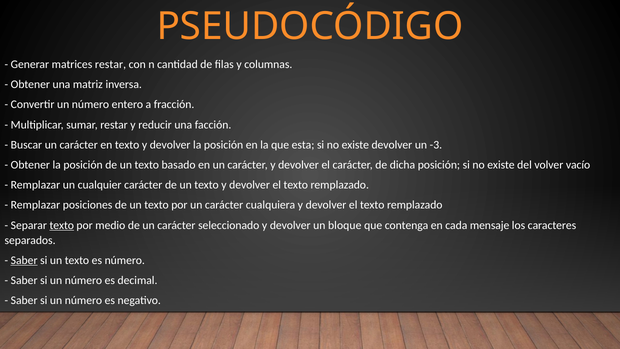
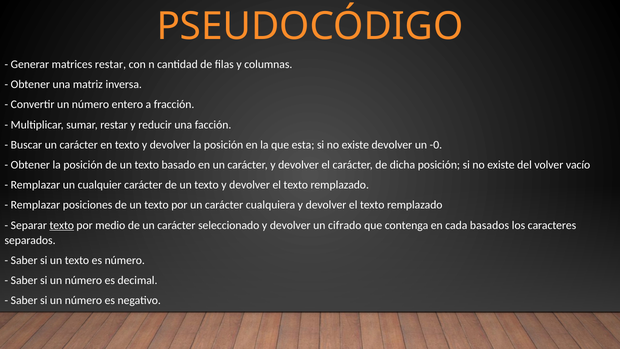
-3: -3 -> -0
bloque: bloque -> cifrado
mensaje: mensaje -> basados
Saber at (24, 260) underline: present -> none
